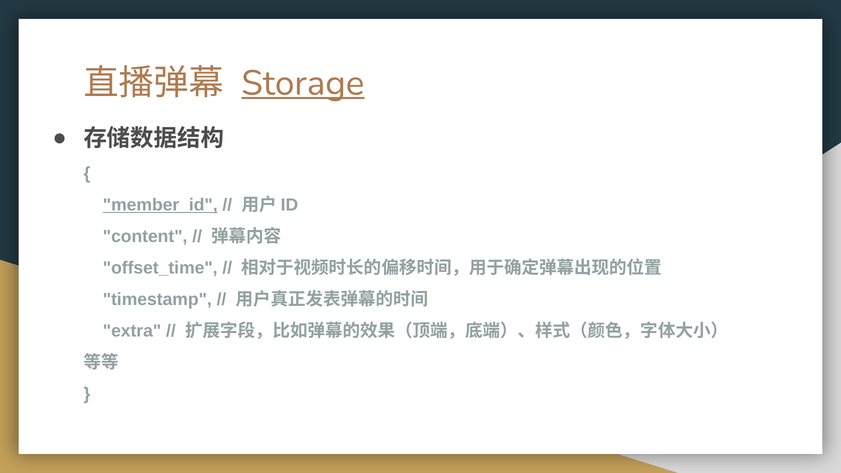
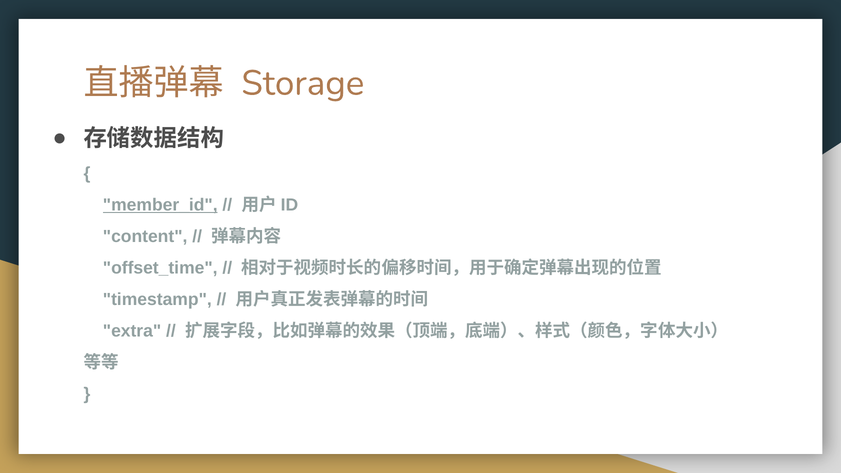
Storage underline: present -> none
